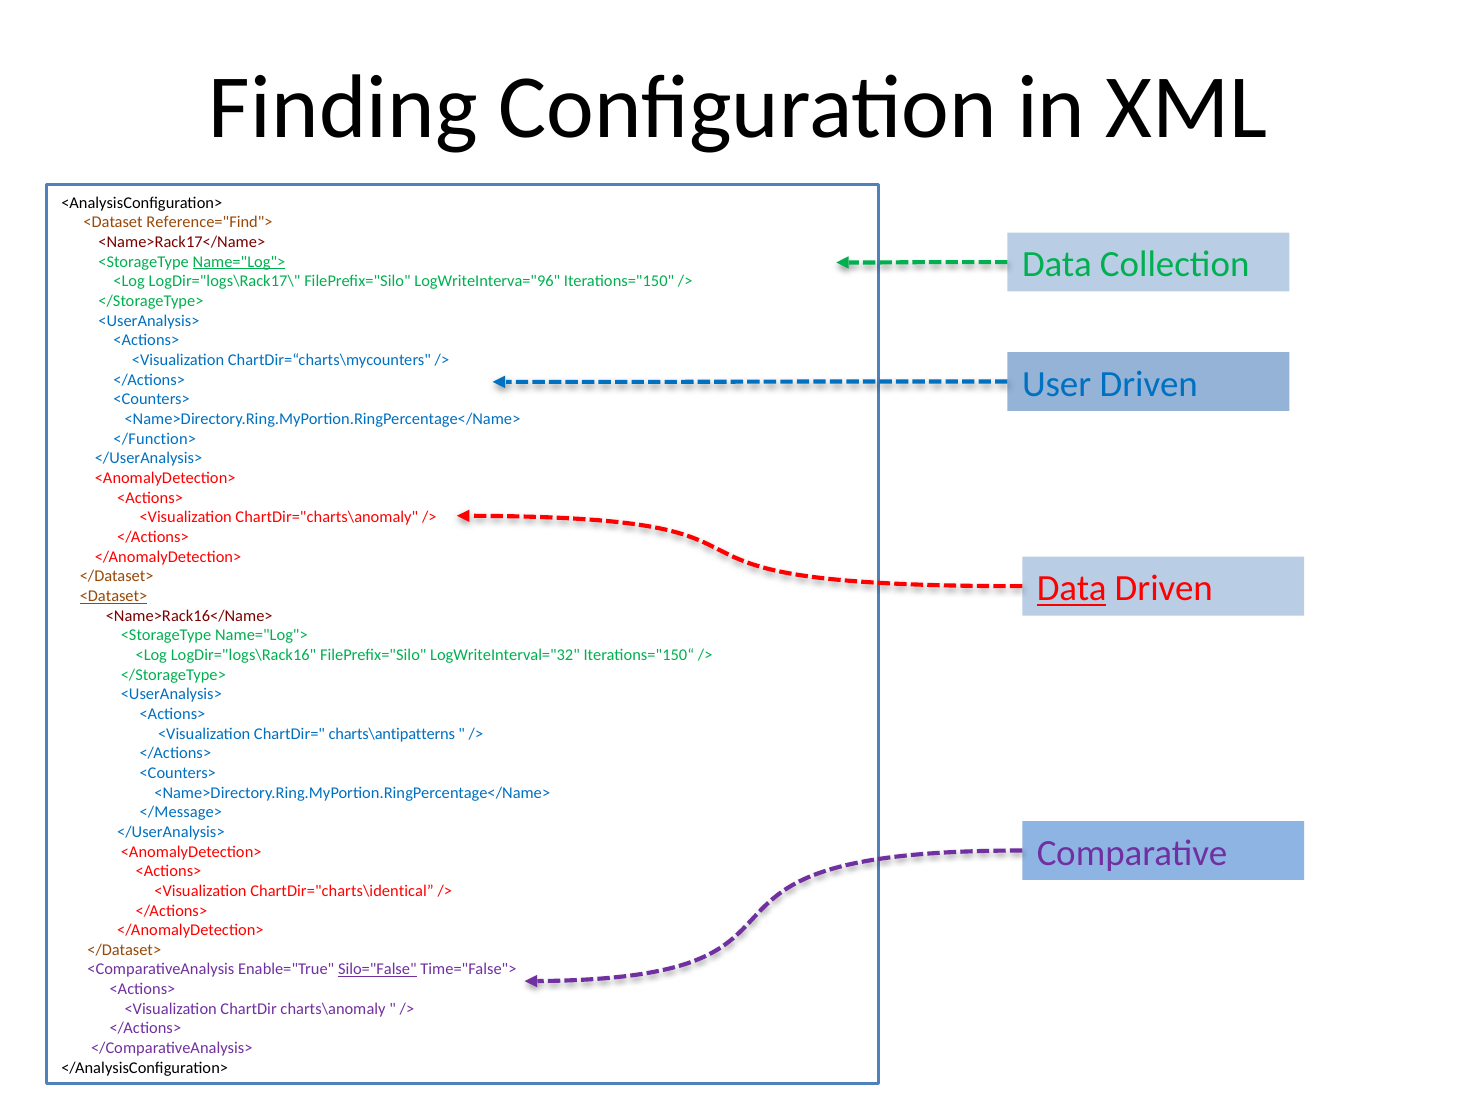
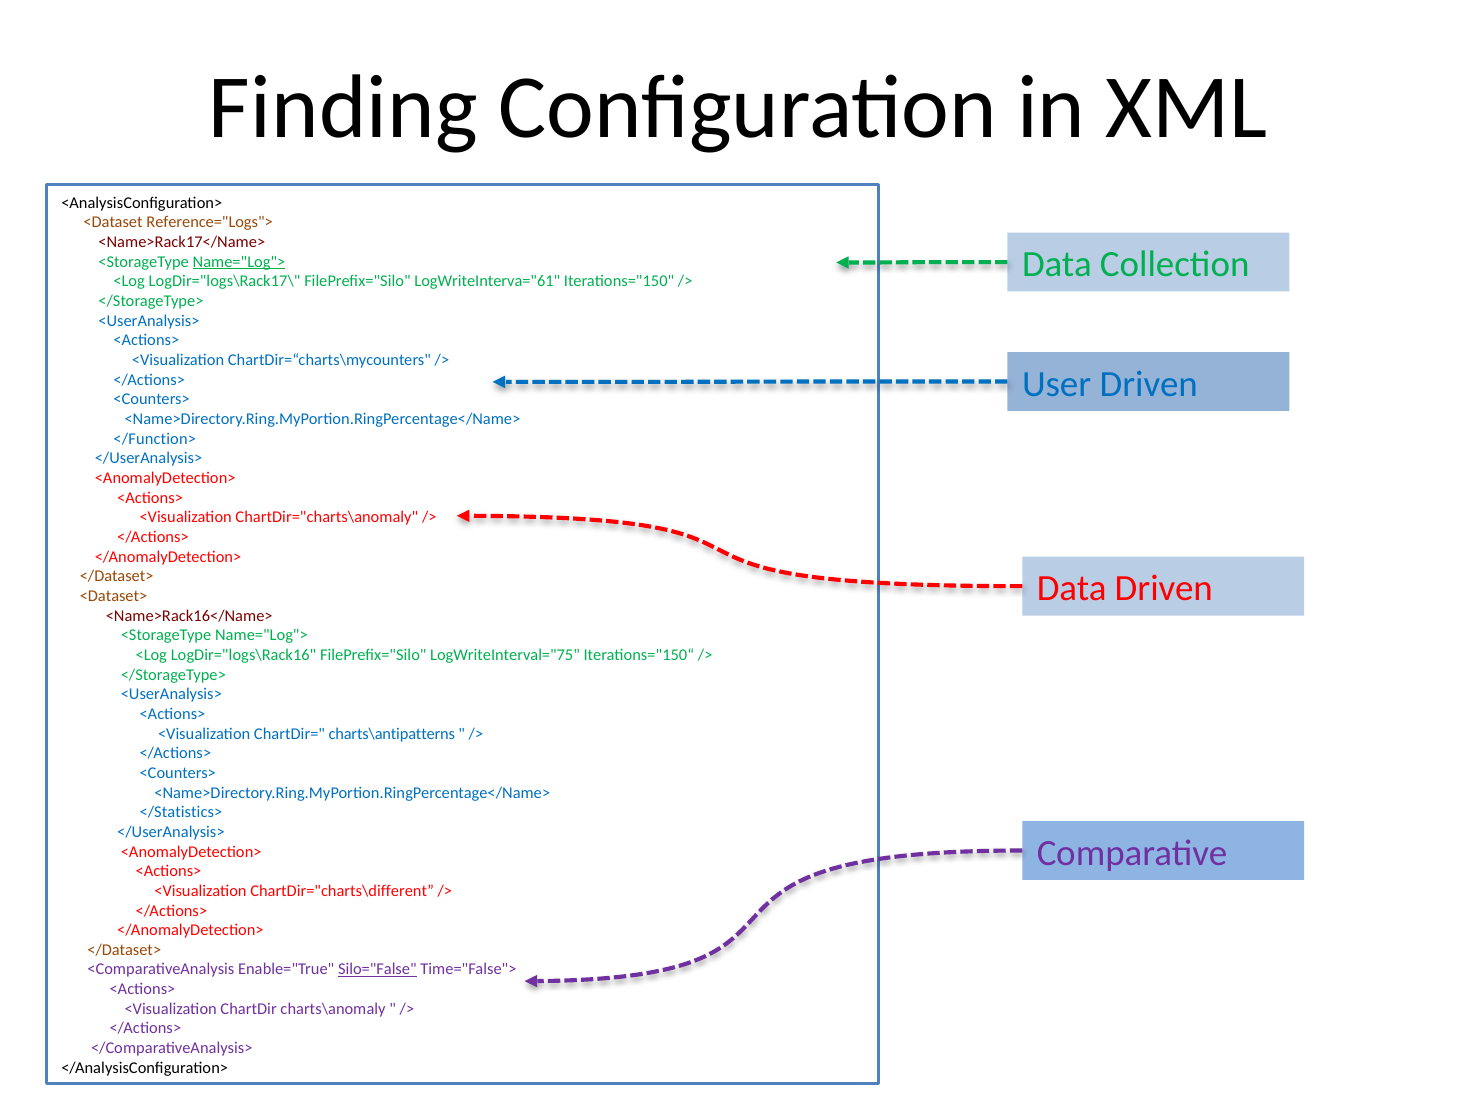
Reference="Find">: Reference="Find"> -> Reference="Logs">
LogWriteInterva="96: LogWriteInterva="96 -> LogWriteInterva="61
Data at (1072, 589) underline: present -> none
<Dataset> underline: present -> none
LogWriteInterval="32: LogWriteInterval="32 -> LogWriteInterval="75
</Message>: </Message> -> </Statistics>
ChartDir="charts\identical: ChartDir="charts\identical -> ChartDir="charts\different
